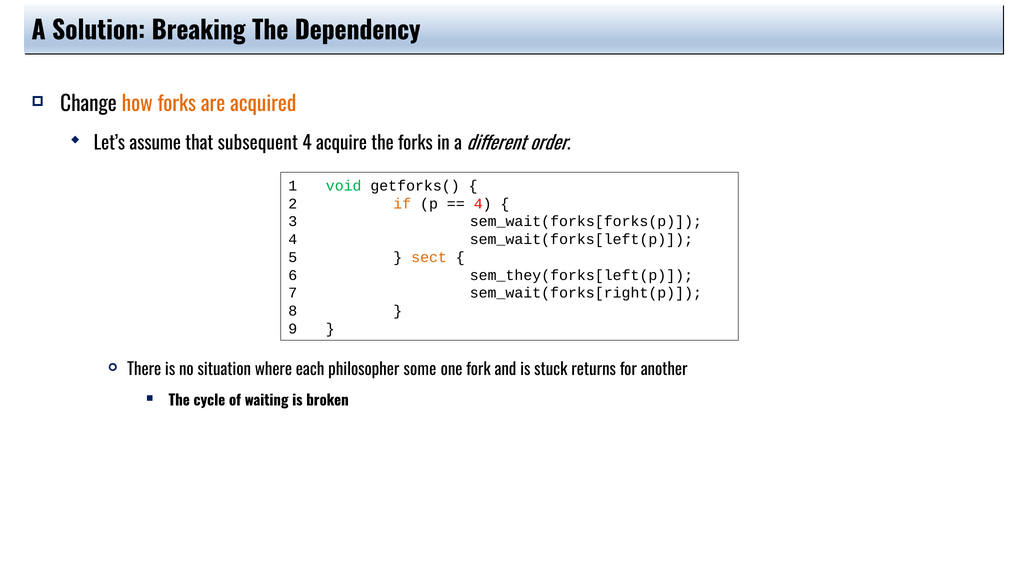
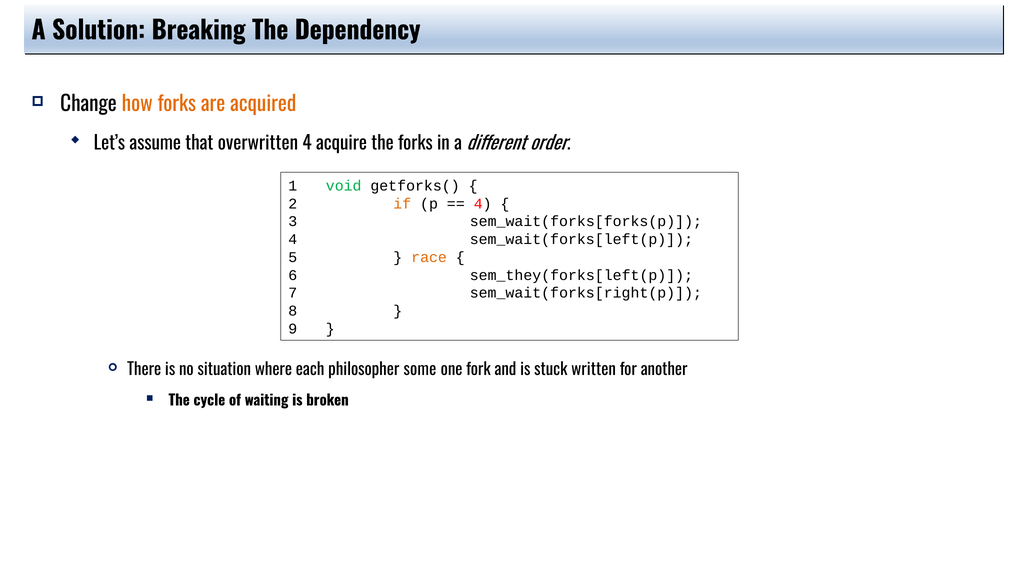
subsequent: subsequent -> overwritten
sect: sect -> race
returns: returns -> written
